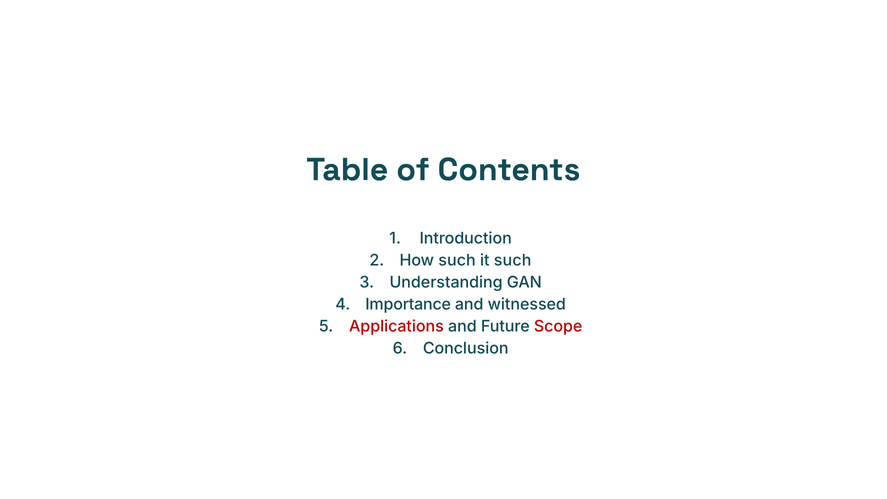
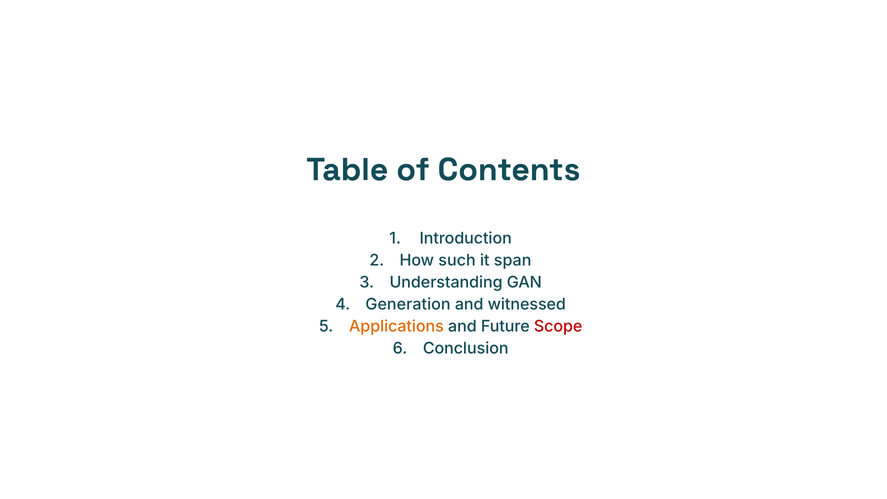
it such: such -> span
Importance: Importance -> Generation
Applications colour: red -> orange
